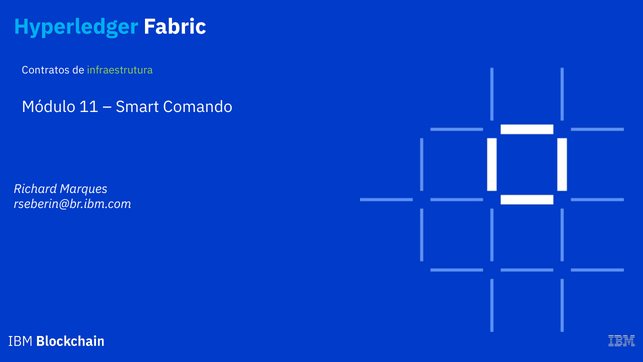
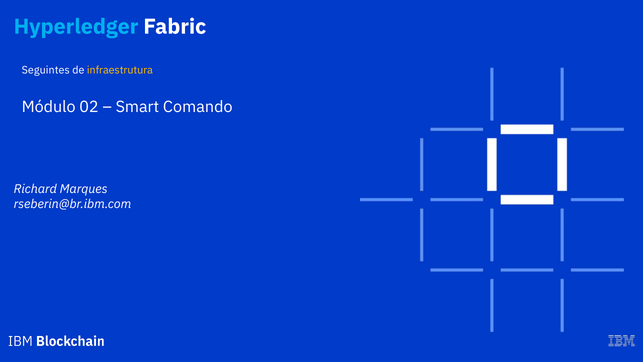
Contratos: Contratos -> Seguintes
infraestrutura colour: light green -> yellow
11: 11 -> 02
